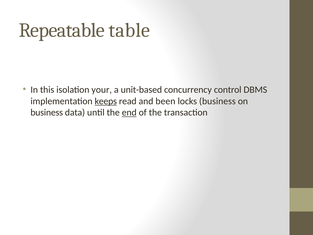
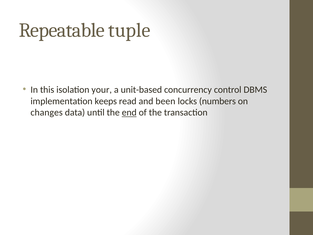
table: table -> tuple
keeps underline: present -> none
locks business: business -> numbers
business at (47, 112): business -> changes
